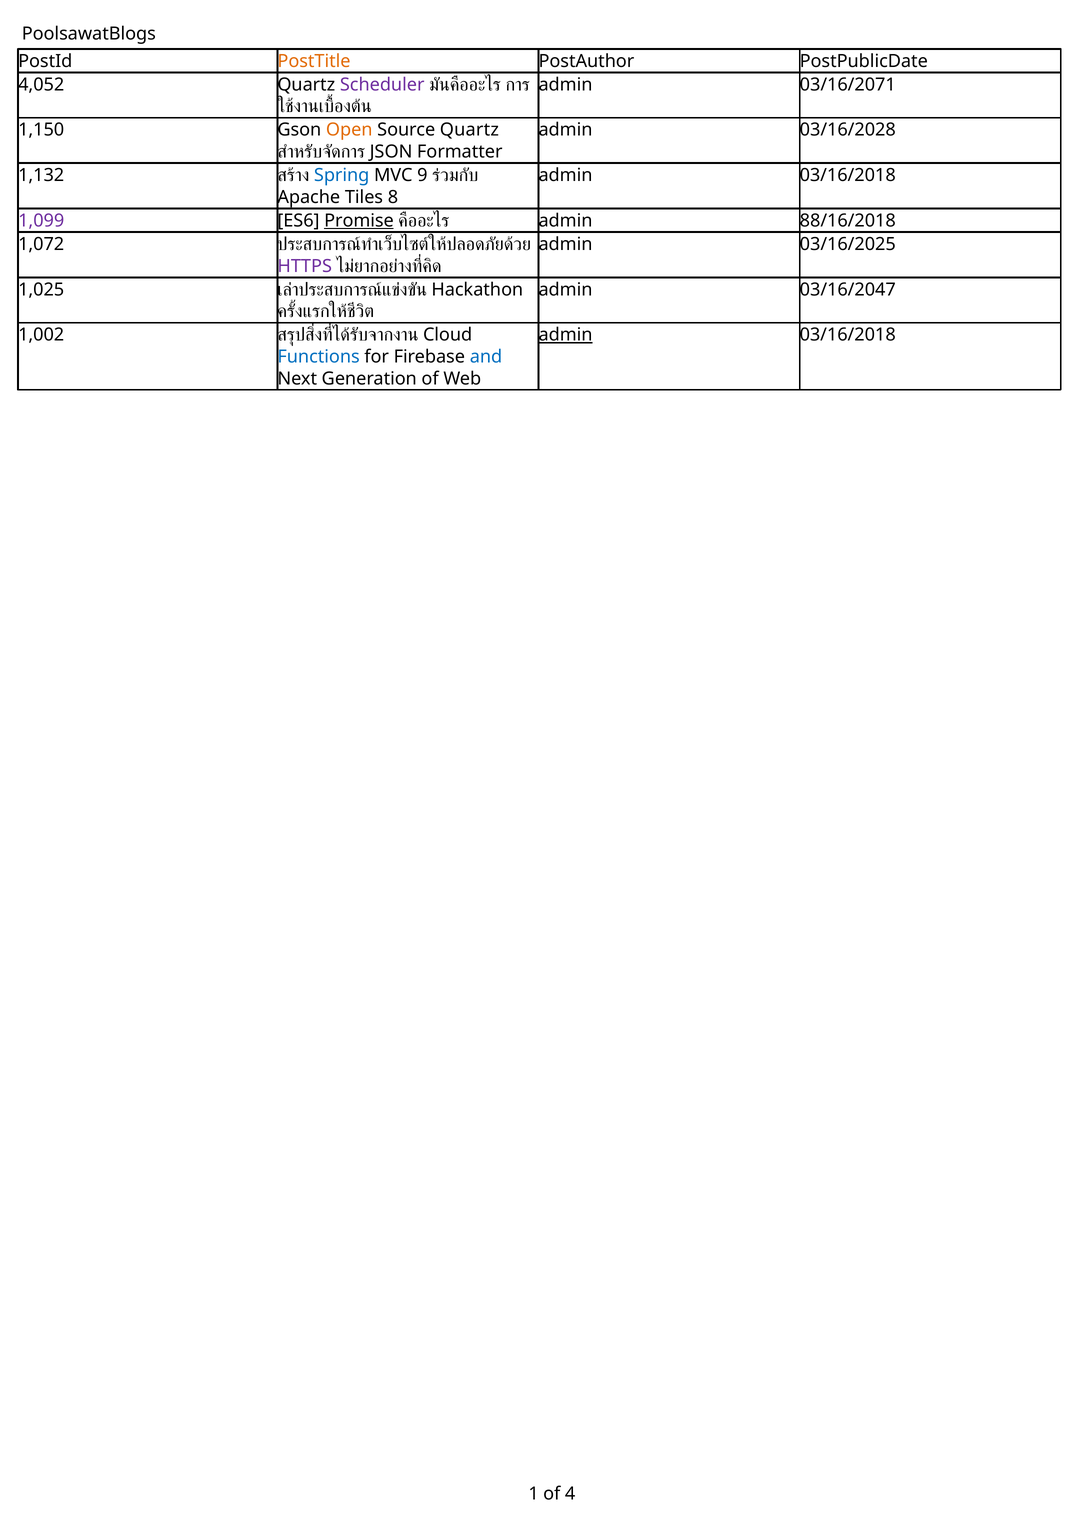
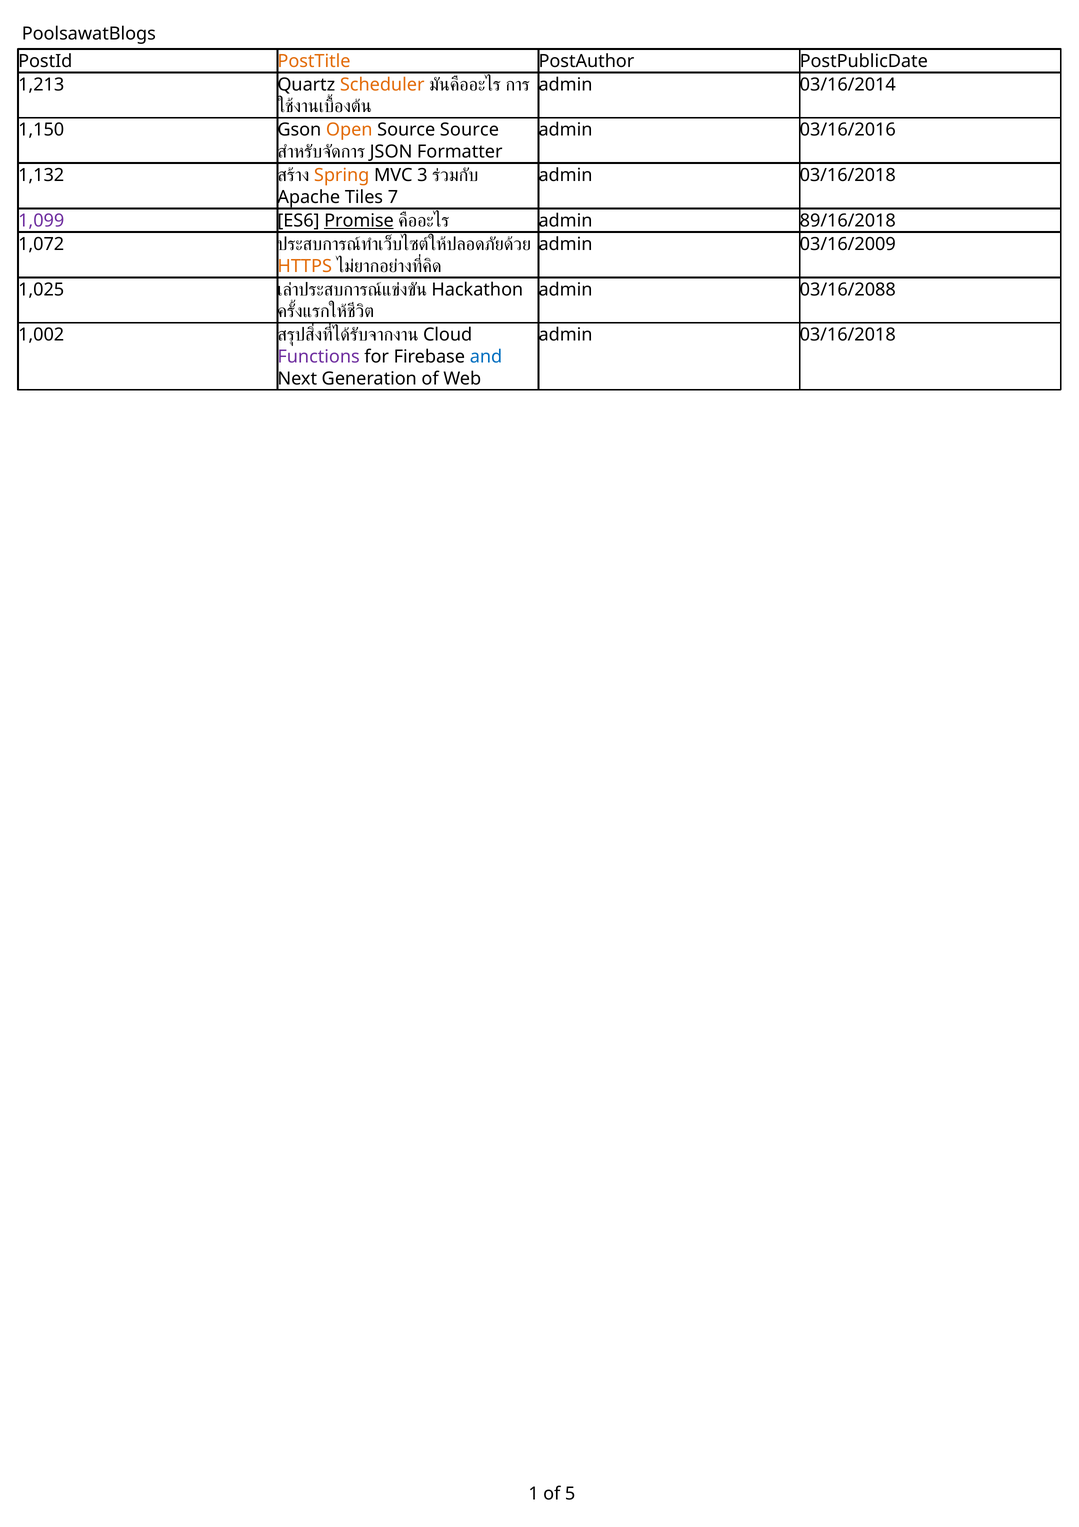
4,052: 4,052 -> 1,213
Scheduler colour: purple -> orange
03/16/2071: 03/16/2071 -> 03/16/2014
Source Quartz: Quartz -> Source
03/16/2028: 03/16/2028 -> 03/16/2016
Spring colour: blue -> orange
9: 9 -> 3
8: 8 -> 7
88/16/2018: 88/16/2018 -> 89/16/2018
03/16/2025: 03/16/2025 -> 03/16/2009
HTTPS colour: purple -> orange
03/16/2047: 03/16/2047 -> 03/16/2088
admin at (566, 335) underline: present -> none
Functions colour: blue -> purple
4: 4 -> 5
